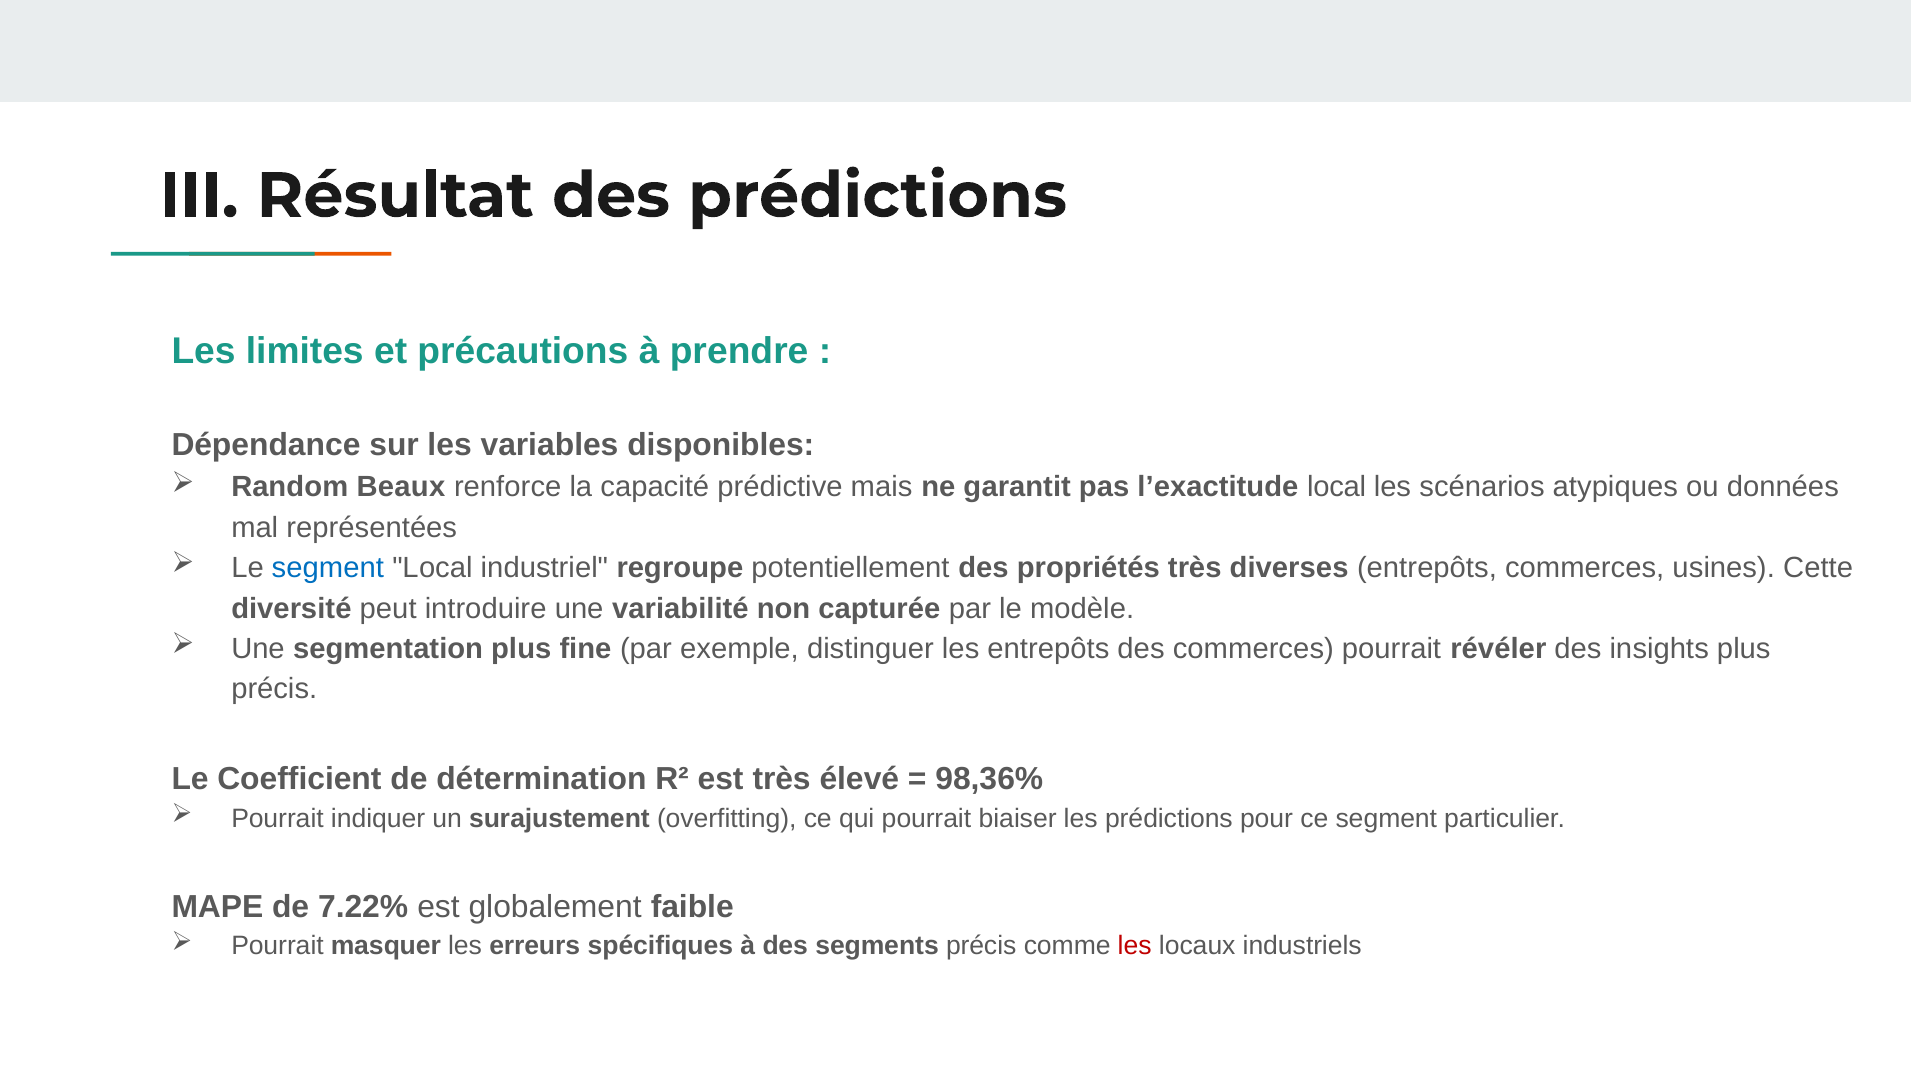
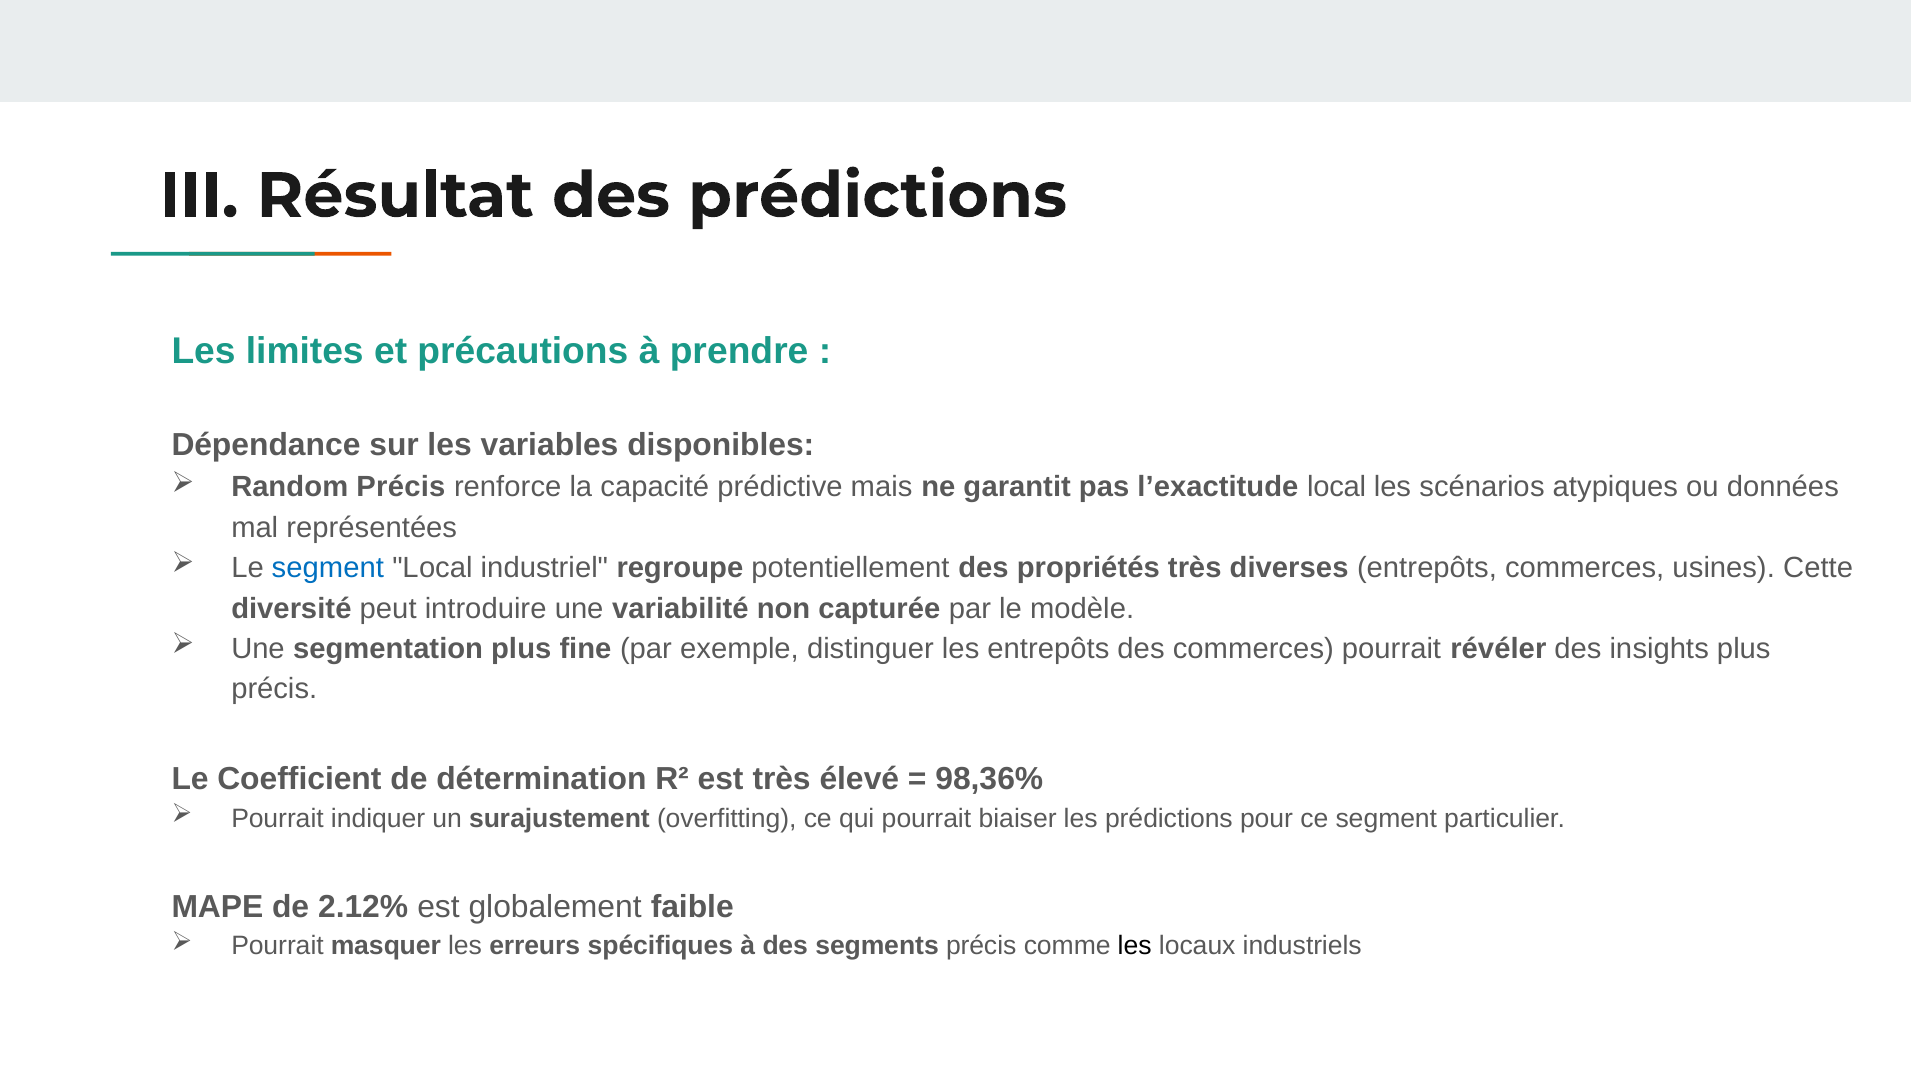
Random Beaux: Beaux -> Précis
7.22%: 7.22% -> 2.12%
les at (1135, 946) colour: red -> black
